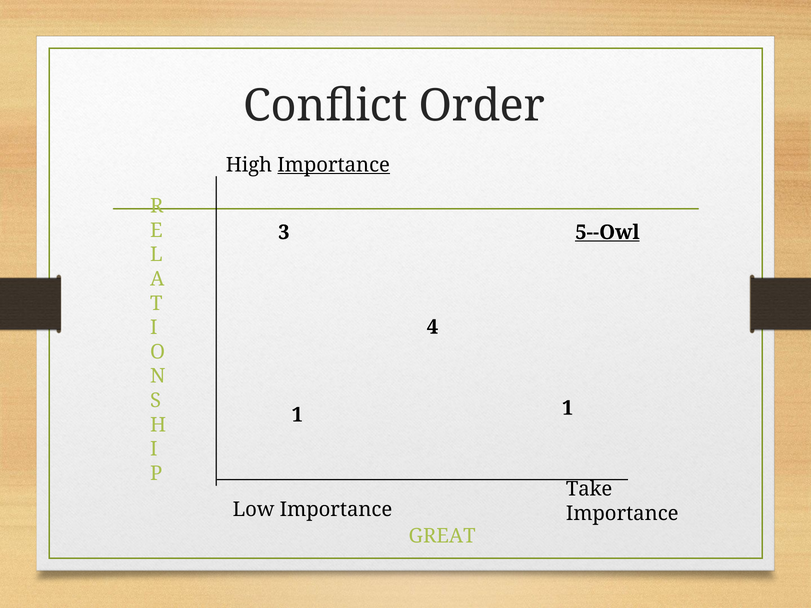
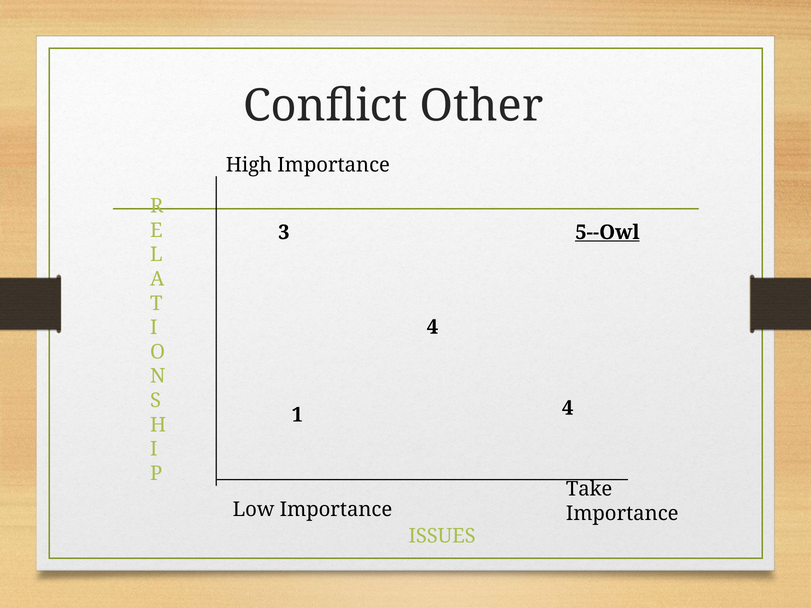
Order: Order -> Other
Importance at (334, 165) underline: present -> none
1 1: 1 -> 4
GREAT: GREAT -> ISSUES
